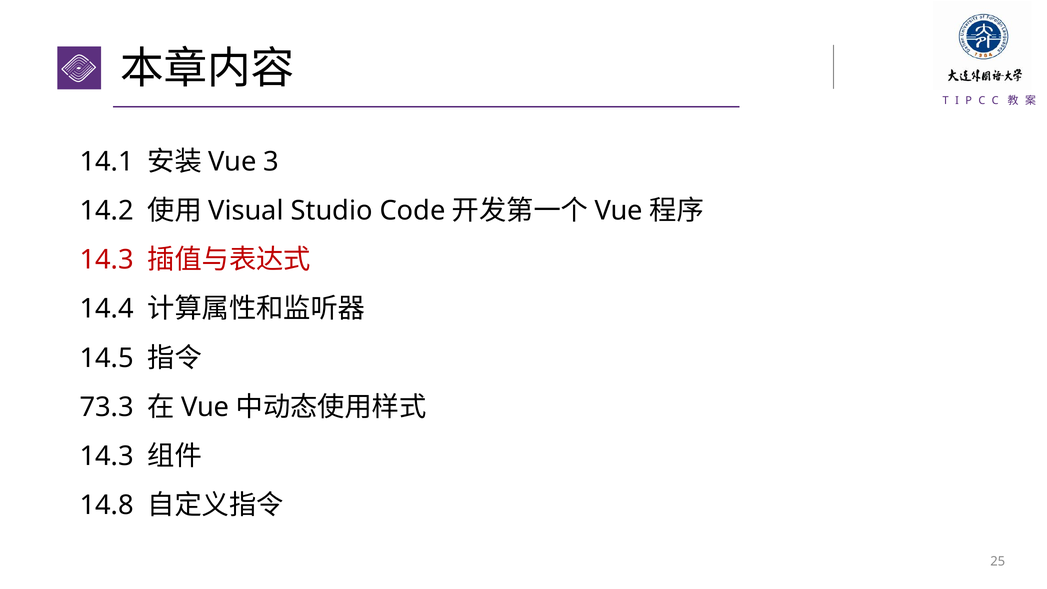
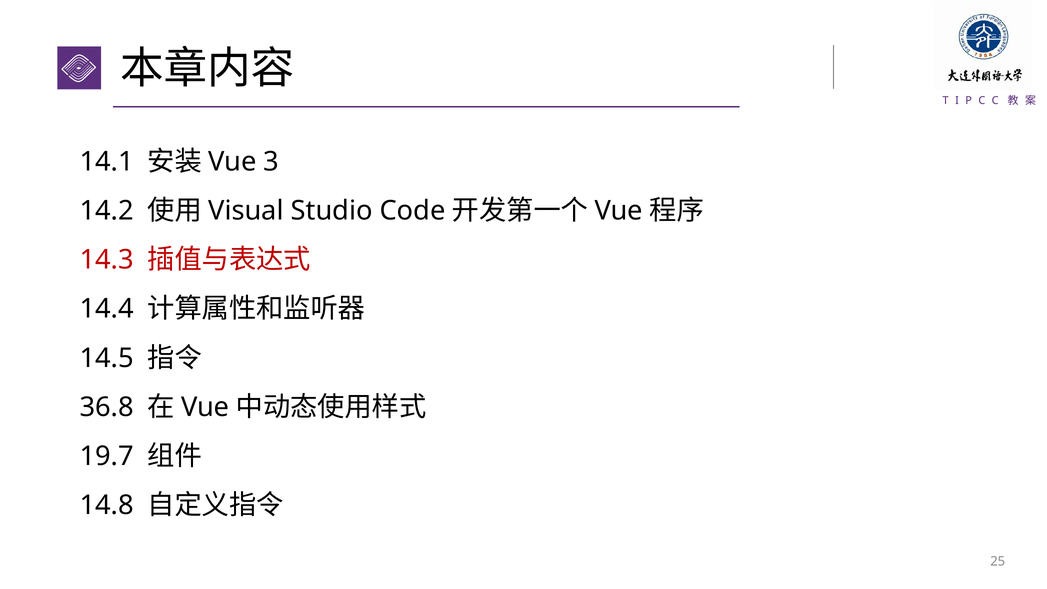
73.3: 73.3 -> 36.8
14.3 at (107, 456): 14.3 -> 19.7
